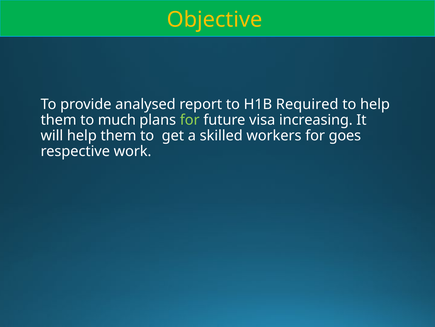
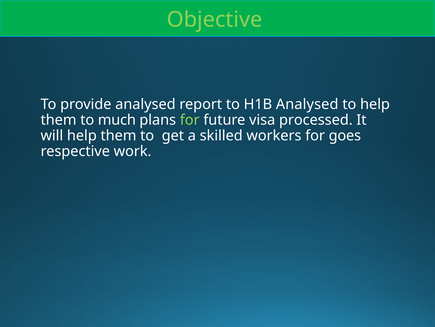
Objective colour: yellow -> light green
H1B Required: Required -> Analysed
increasing: increasing -> processed
